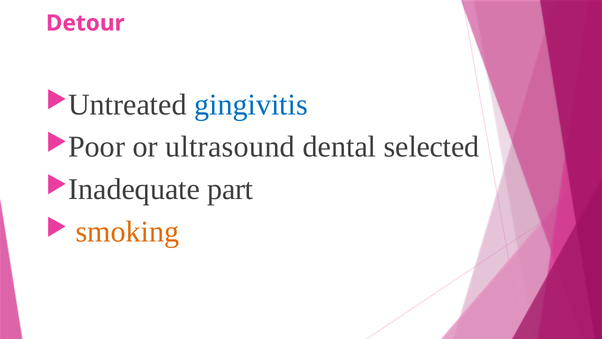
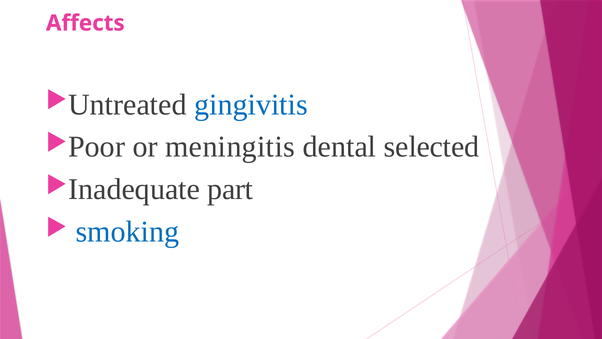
Detour: Detour -> Affects
ultrasound: ultrasound -> meningitis
smoking colour: orange -> blue
